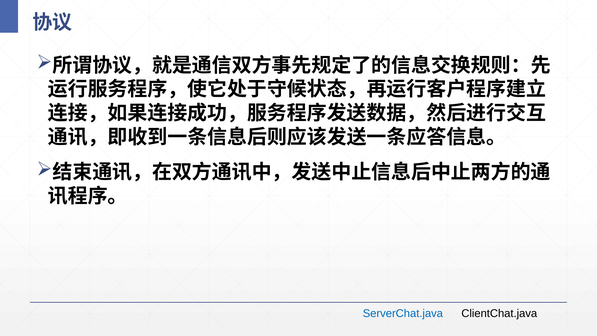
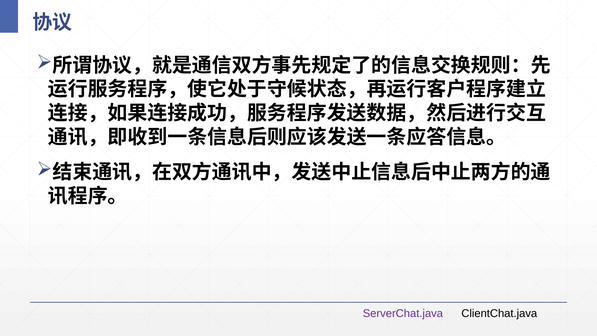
ServerChat.java colour: blue -> purple
